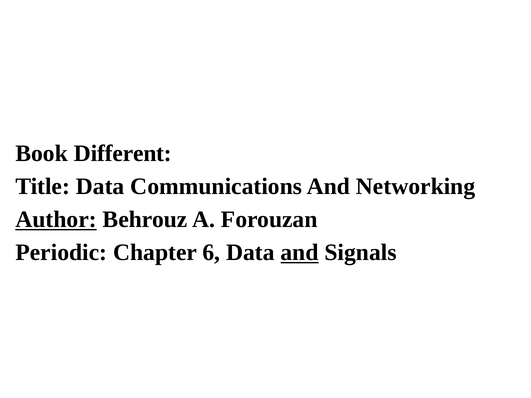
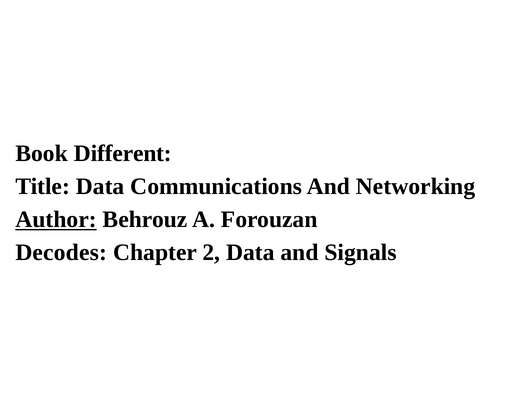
Periodic: Periodic -> Decodes
6: 6 -> 2
and at (300, 253) underline: present -> none
